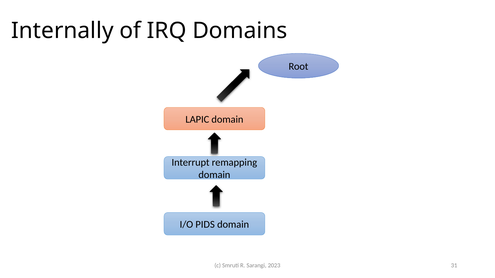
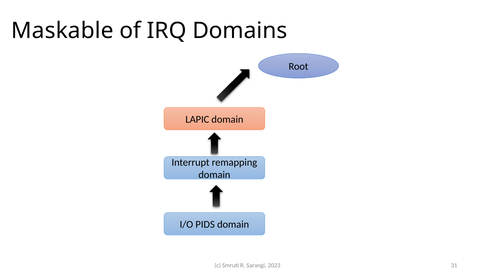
Internally: Internally -> Maskable
